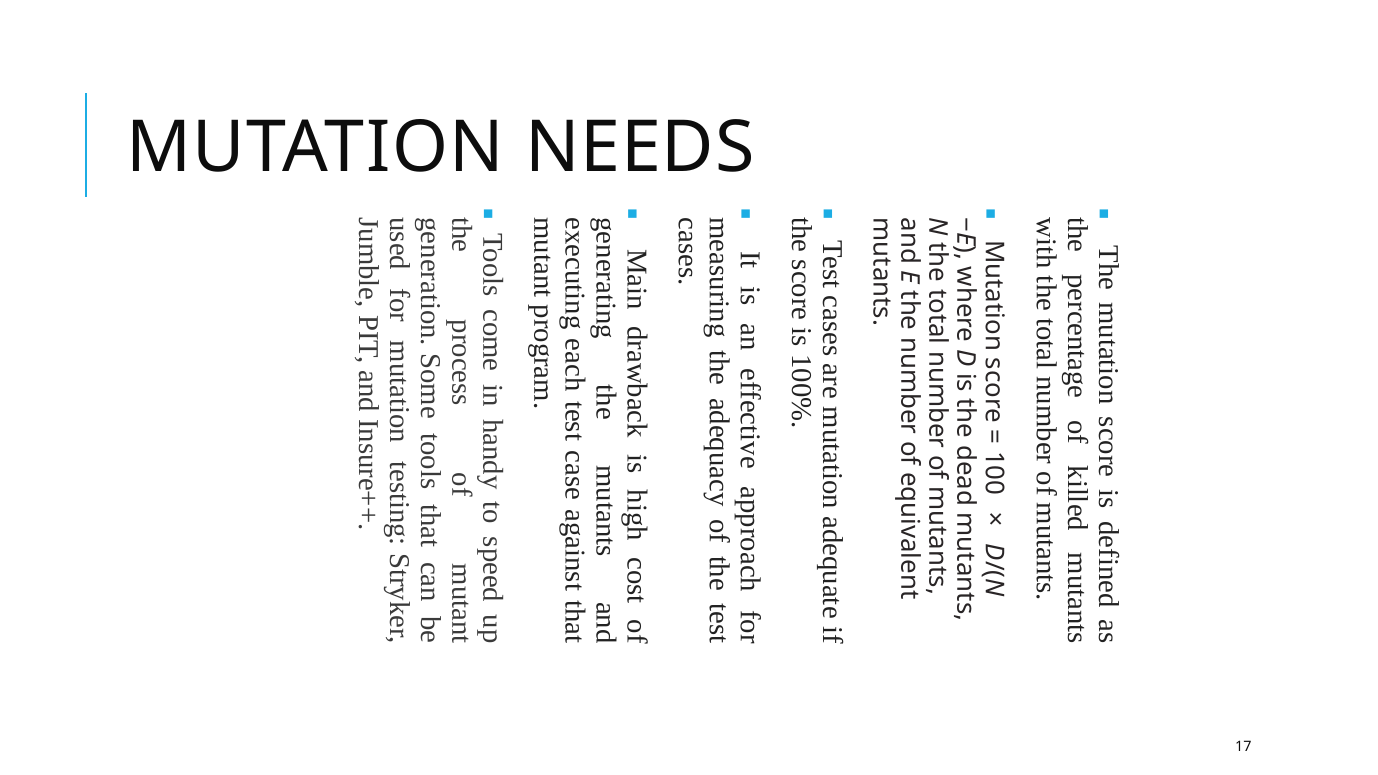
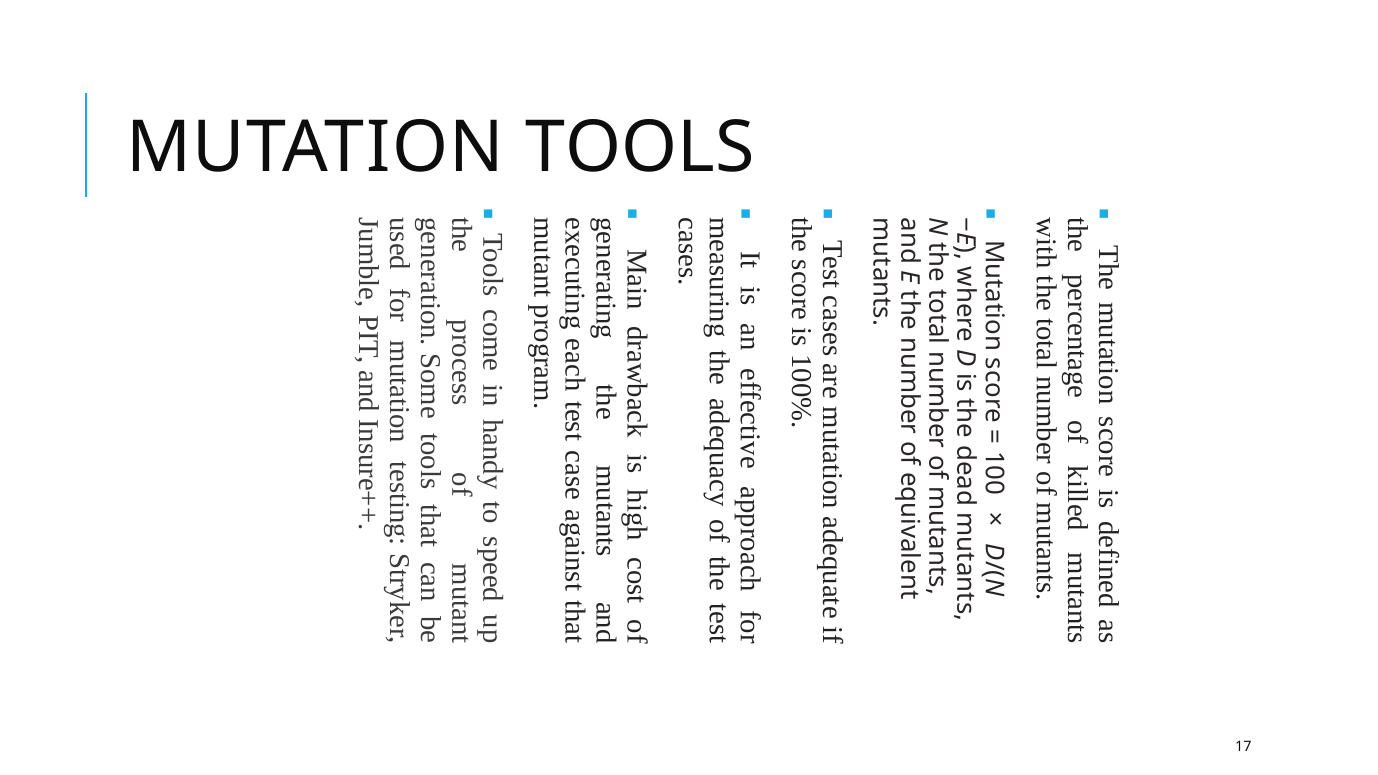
NEEDS: NEEDS -> TOOLS
